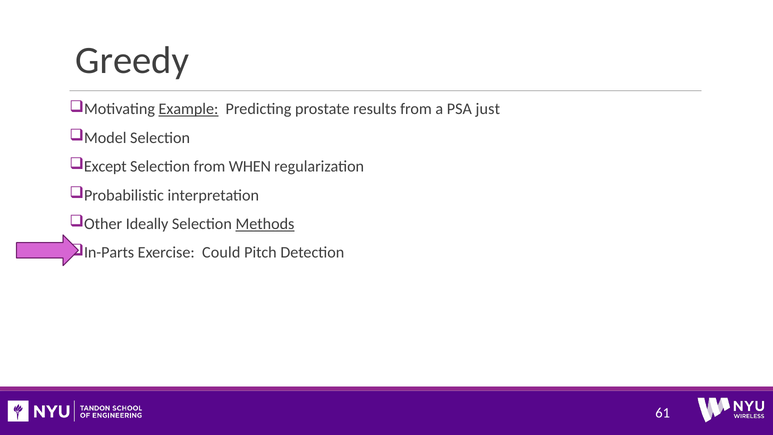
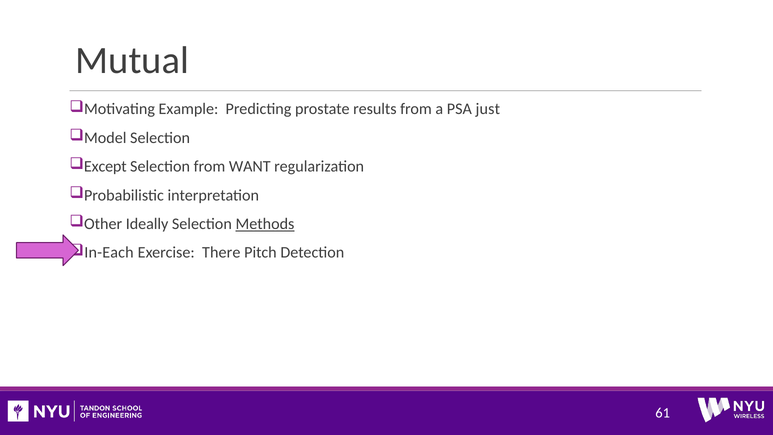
Greedy: Greedy -> Mutual
Example underline: present -> none
WHEN: WHEN -> WANT
In-Parts: In-Parts -> In-Each
Could: Could -> There
